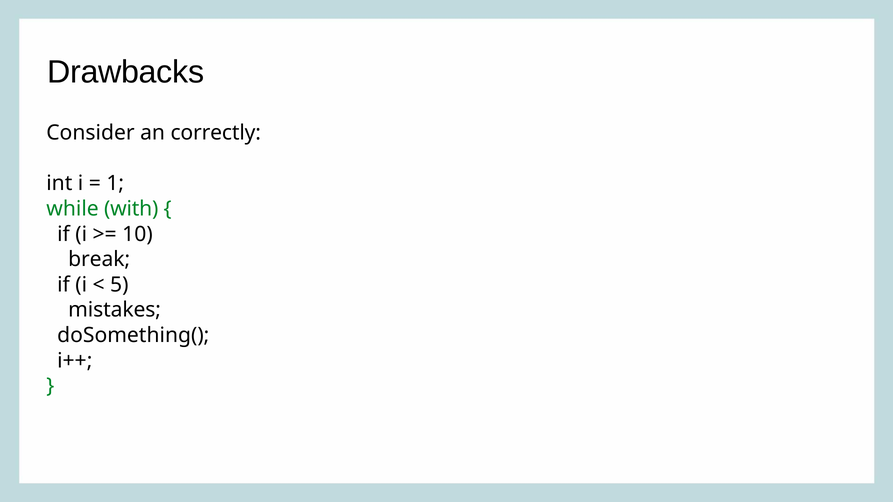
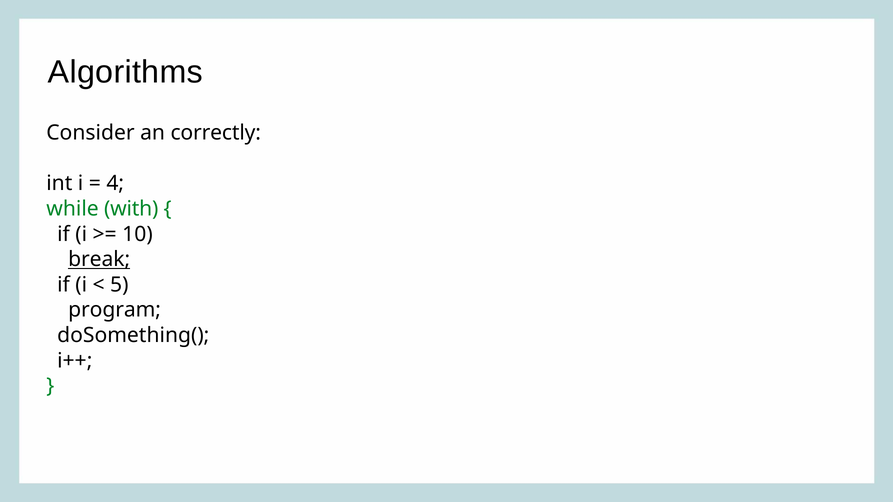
Drawbacks: Drawbacks -> Algorithms
1: 1 -> 4
break underline: none -> present
mistakes: mistakes -> program
